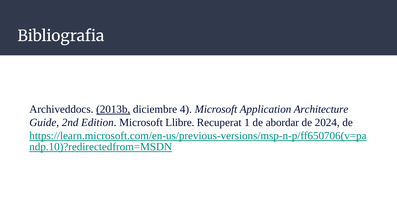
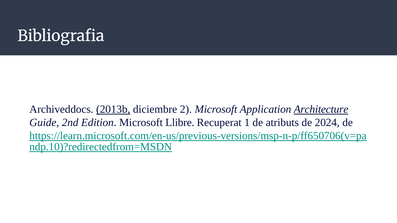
4: 4 -> 2
Architecture underline: none -> present
abordar: abordar -> atributs
